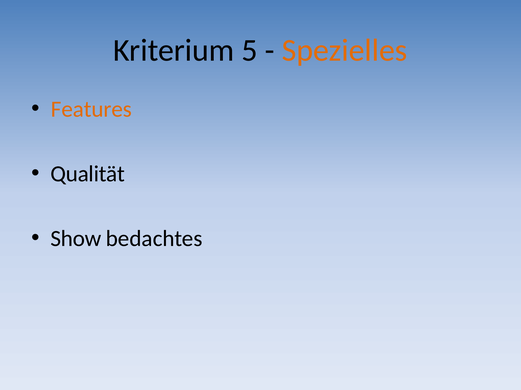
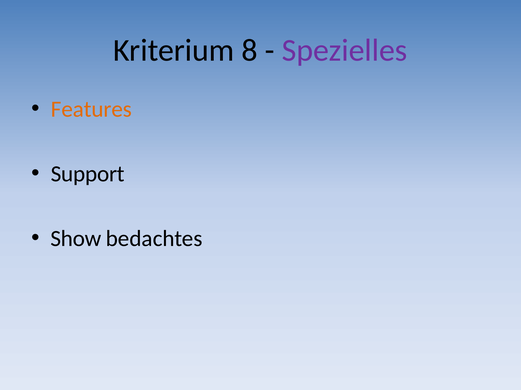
5: 5 -> 8
Spezielles colour: orange -> purple
Qualität: Qualität -> Support
